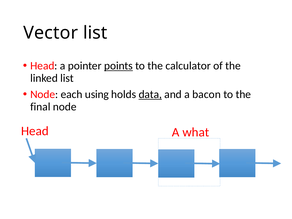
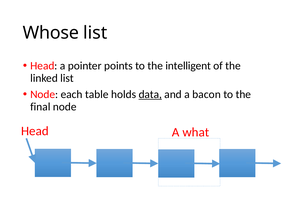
Vector: Vector -> Whose
points underline: present -> none
calculator: calculator -> intelligent
using: using -> table
